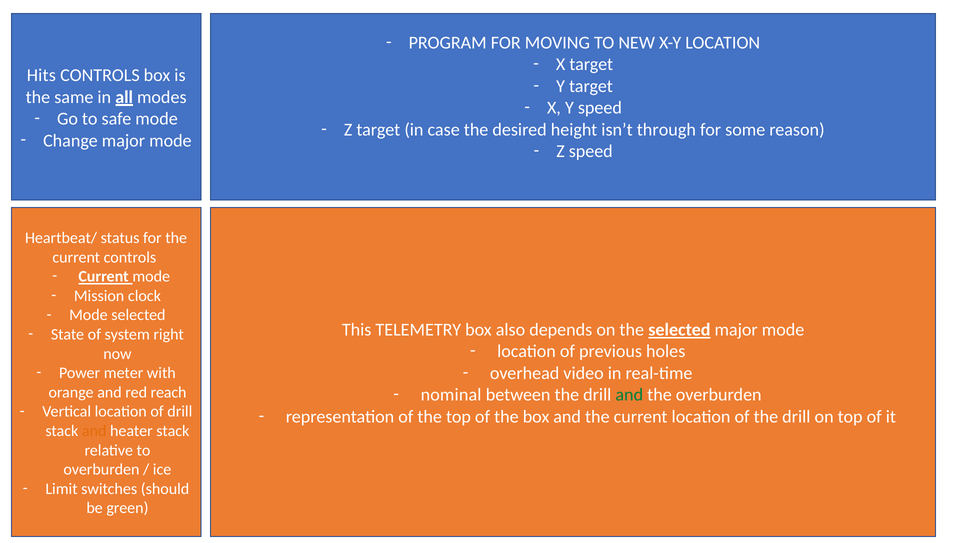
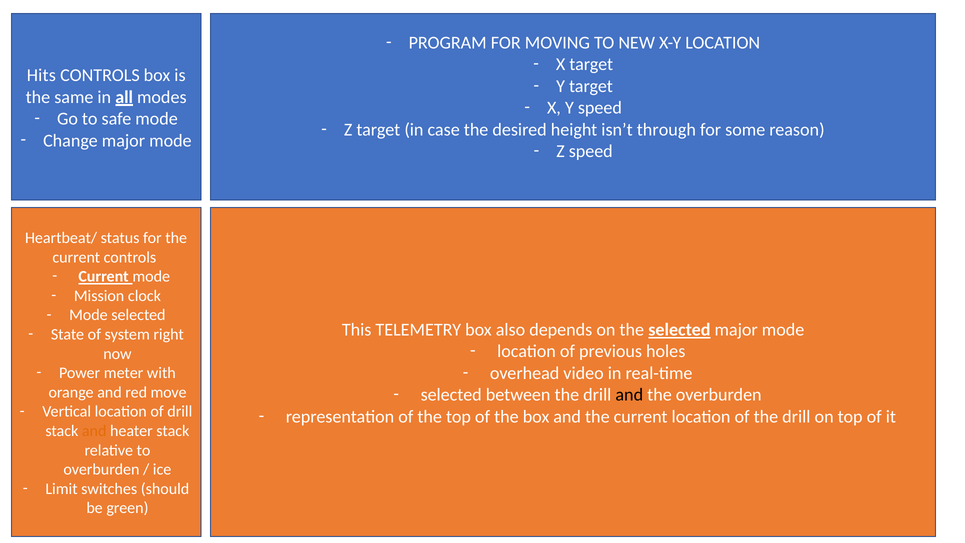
reach: reach -> move
nominal at (451, 395): nominal -> selected
and at (629, 395) colour: green -> black
